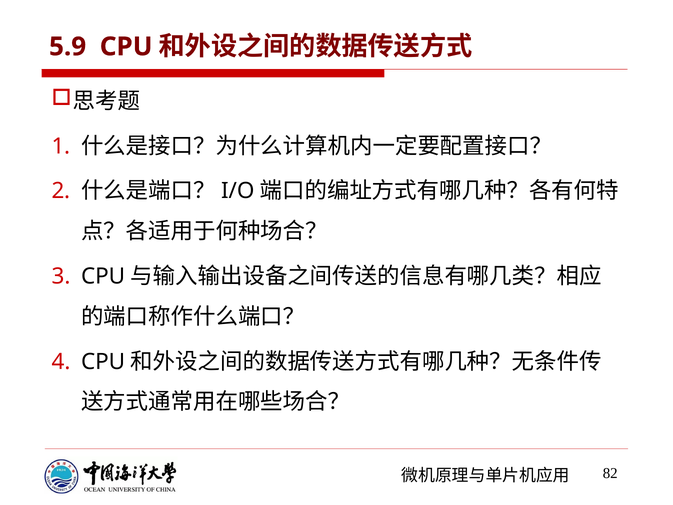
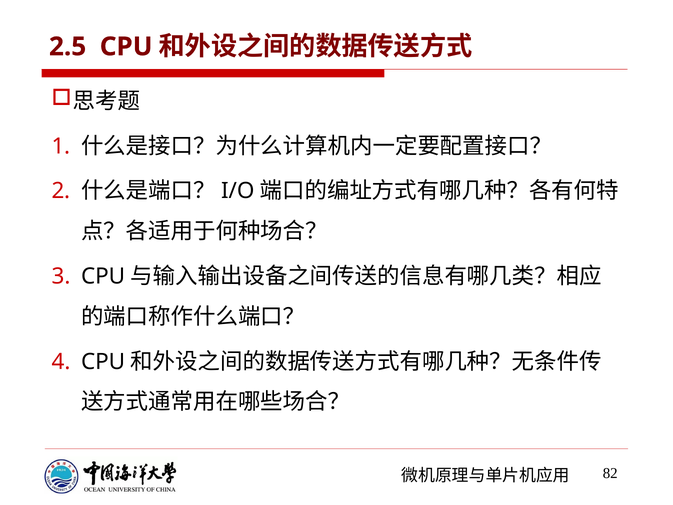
5.9: 5.9 -> 2.5
